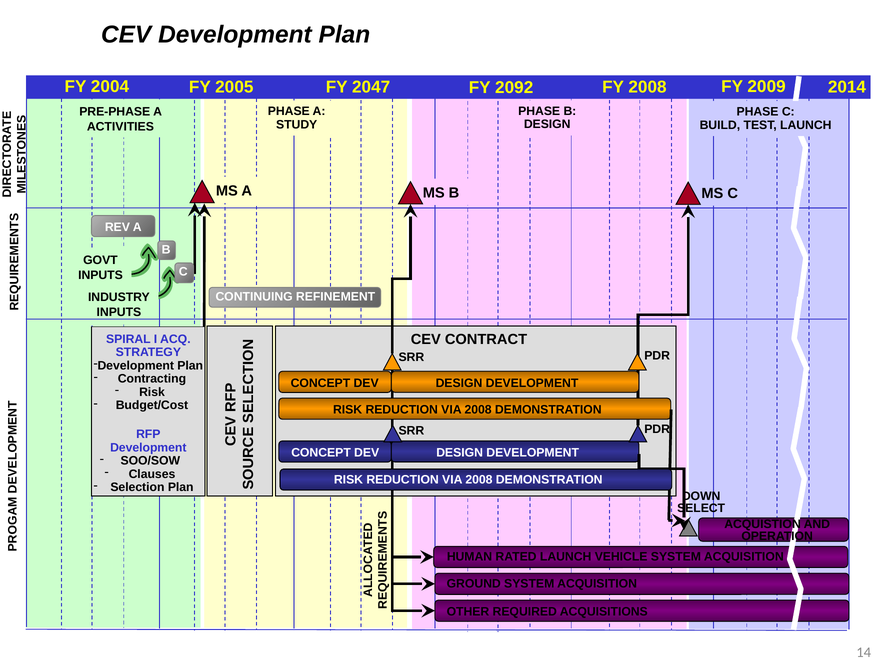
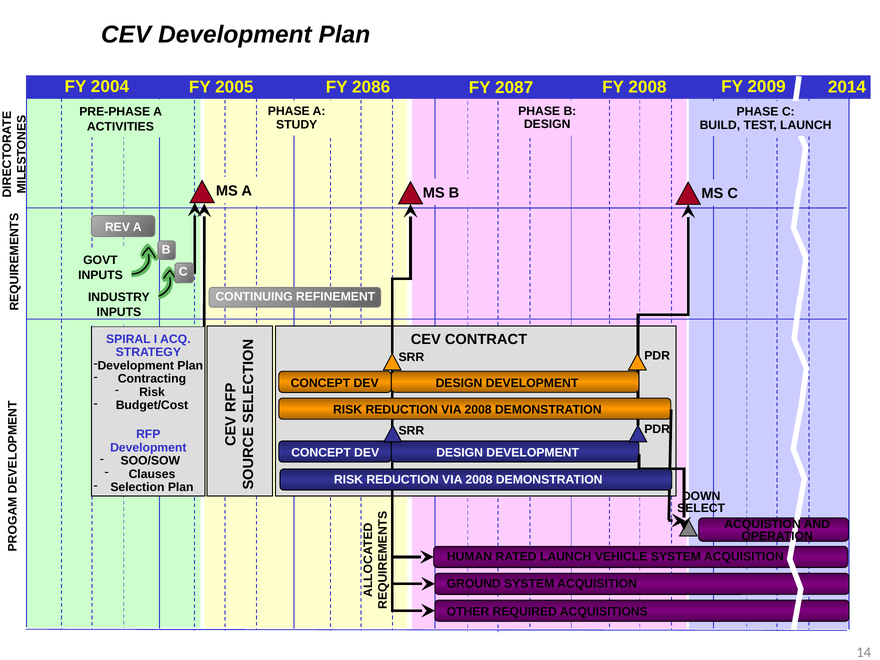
2047: 2047 -> 2086
2092: 2092 -> 2087
